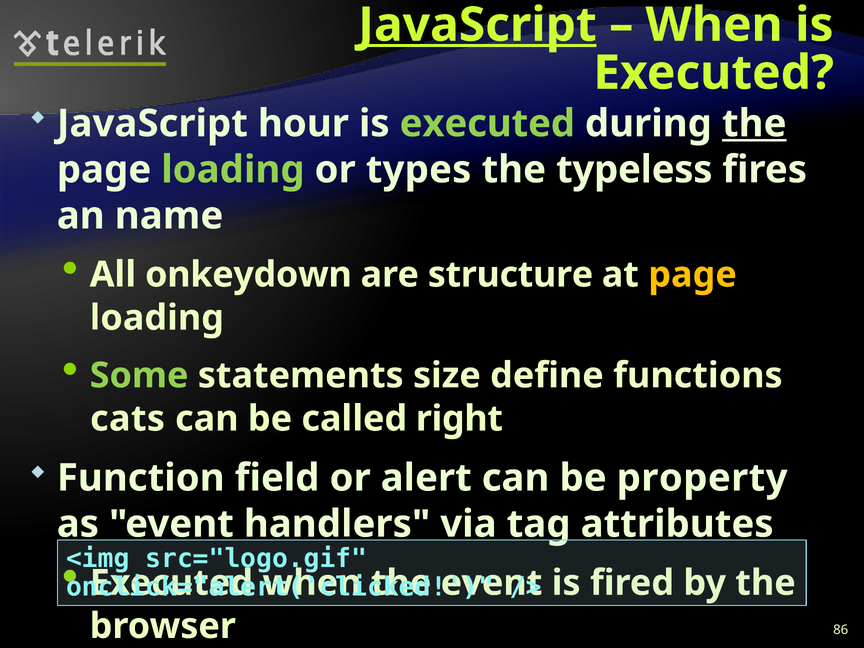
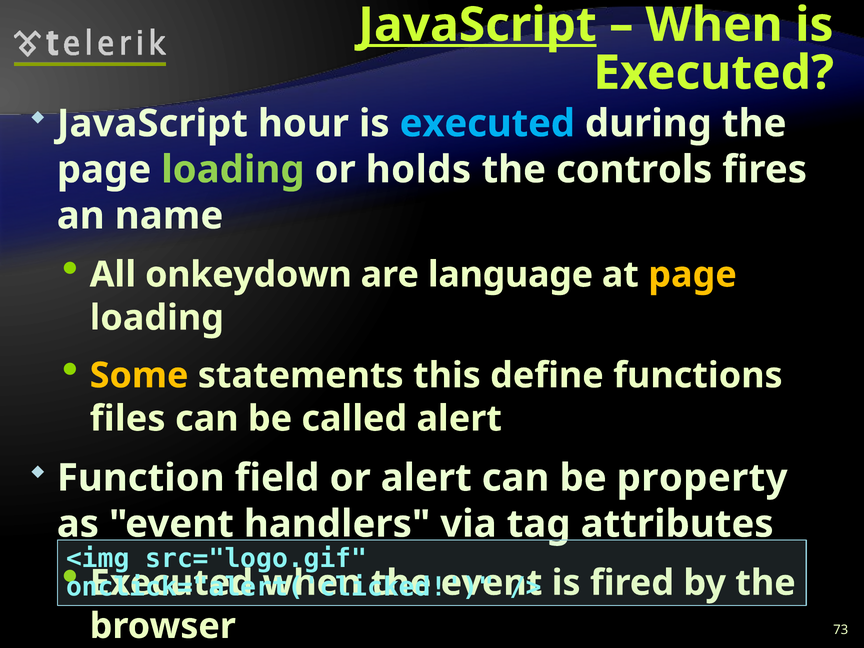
executed at (487, 124) colour: light green -> light blue
the at (754, 124) underline: present -> none
types: types -> holds
typeless: typeless -> controls
structure: structure -> language
Some colour: light green -> yellow
size: size -> this
cats: cats -> files
called right: right -> alert
86: 86 -> 73
